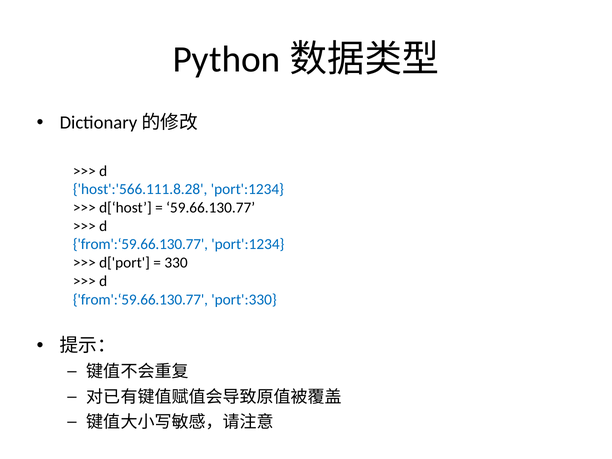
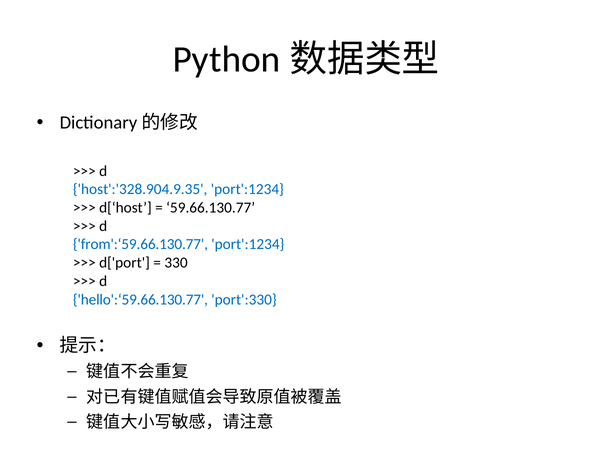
host':'566.111.8.28: host':'566.111.8.28 -> host':'328.904.9.35
from':‘59.66.130.77 at (140, 300): from':‘59.66.130.77 -> hello':‘59.66.130.77
